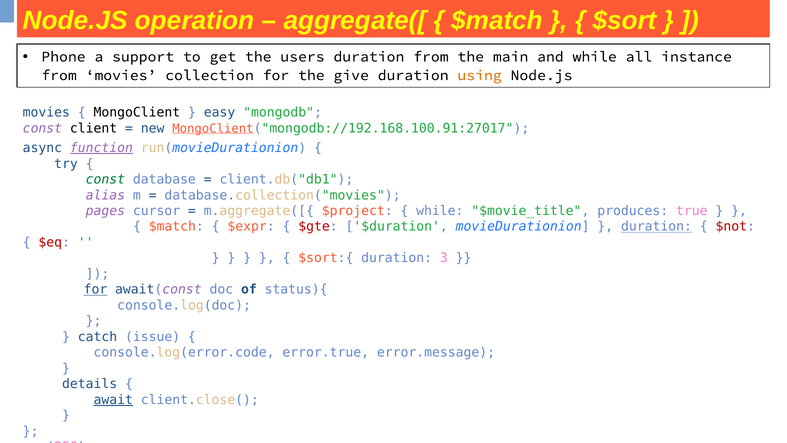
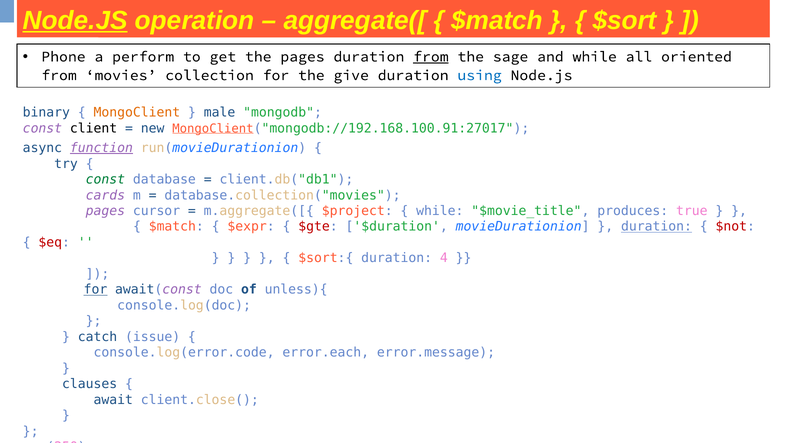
Node.JS at (75, 20) underline: none -> present
support: support -> perform
the users: users -> pages
from at (431, 57) underline: none -> present
main: main -> sage
instance: instance -> oriented
using colour: orange -> blue
movies at (46, 112): movies -> binary
MongoClient colour: black -> orange
easy: easy -> male
alias: alias -> cards
3: 3 -> 4
status){: status){ -> unless){
error.true: error.true -> error.each
details: details -> clauses
await underline: present -> none
